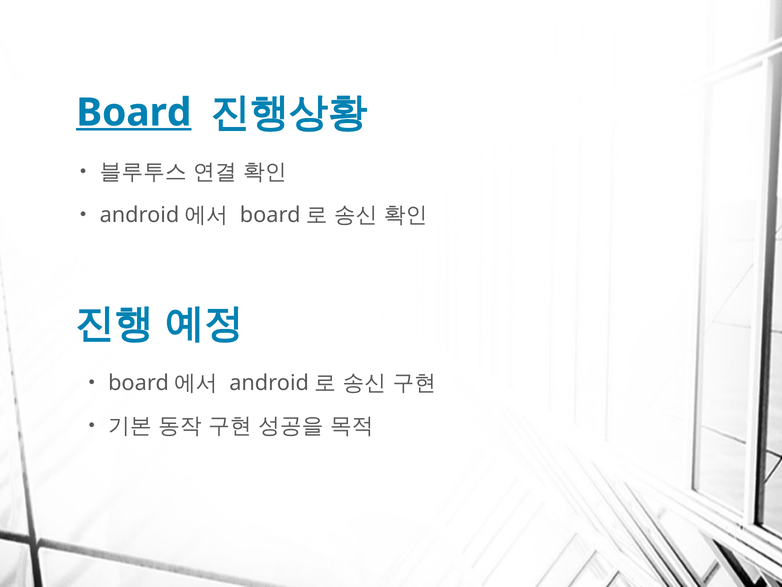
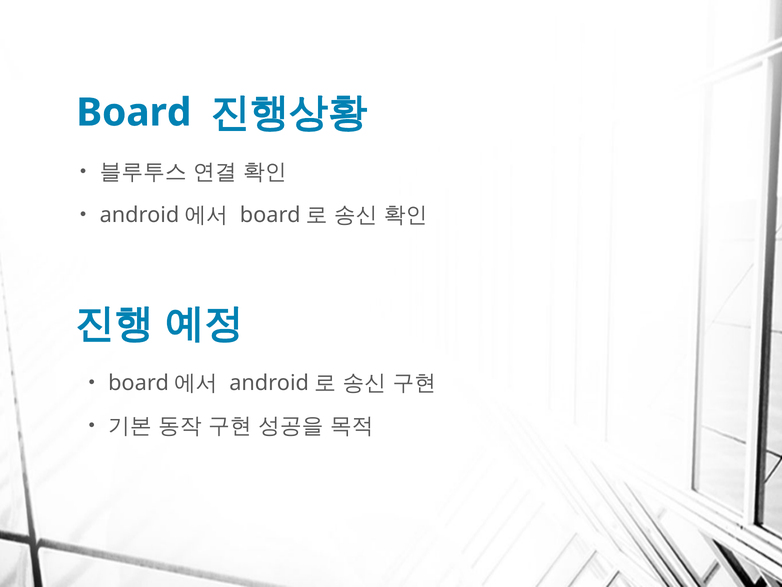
Board underline: present -> none
